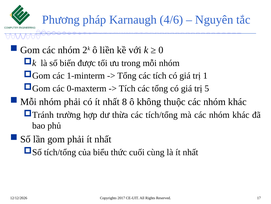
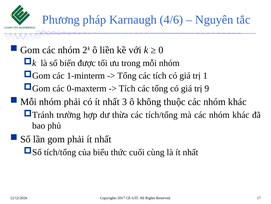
5: 5 -> 9
8: 8 -> 3
